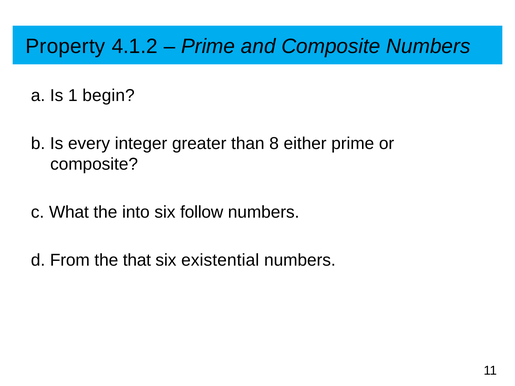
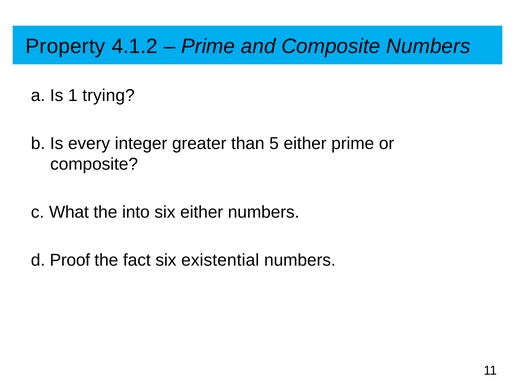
begin: begin -> trying
8: 8 -> 5
six follow: follow -> either
From: From -> Proof
that: that -> fact
